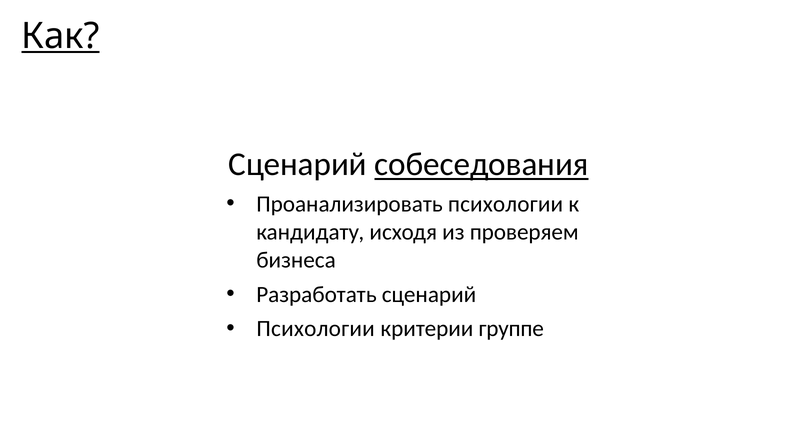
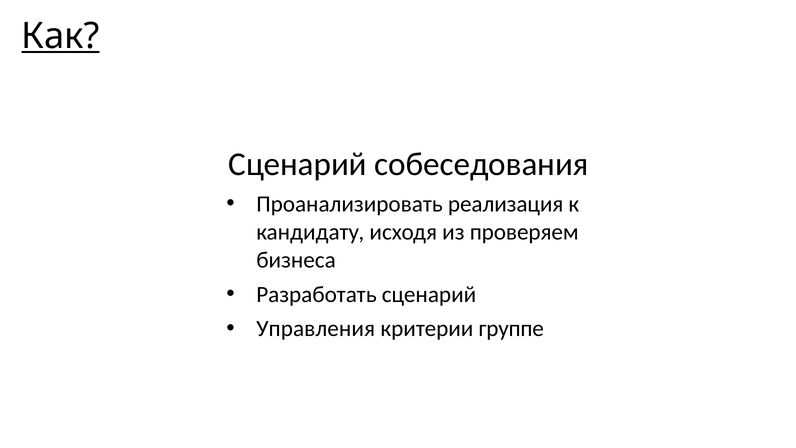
собеседования underline: present -> none
Проанализировать психологии: психологии -> реализация
Психологии at (316, 329): Психологии -> Управления
